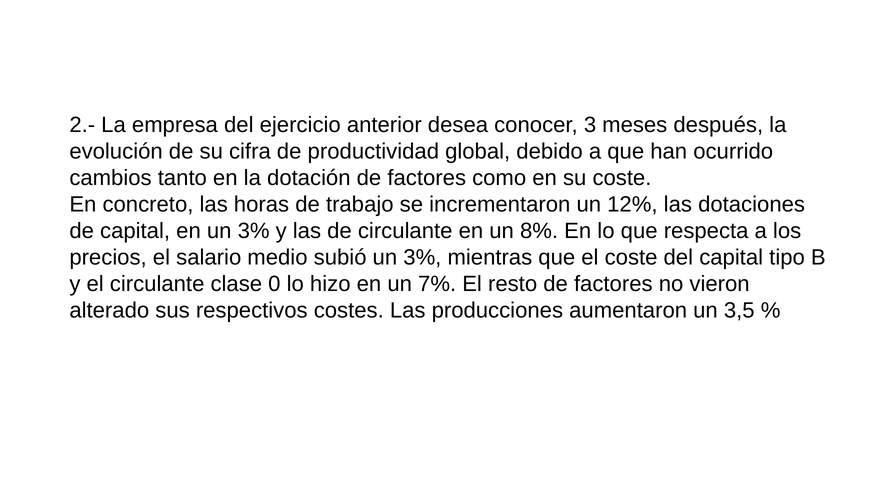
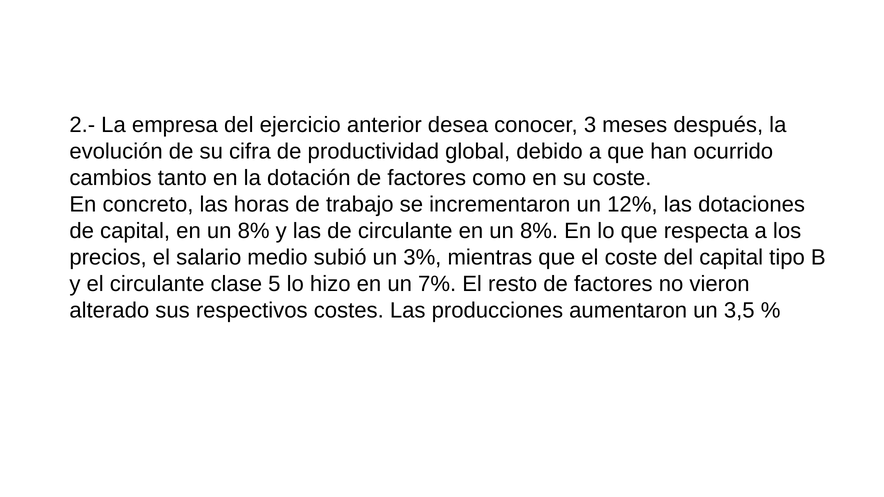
capital en un 3%: 3% -> 8%
0: 0 -> 5
